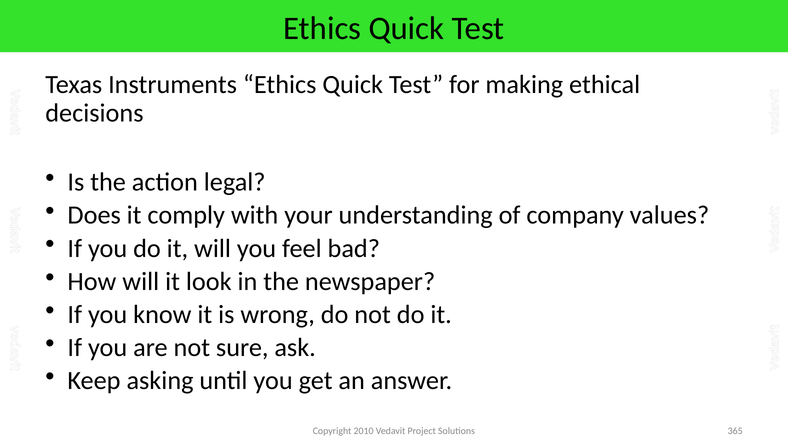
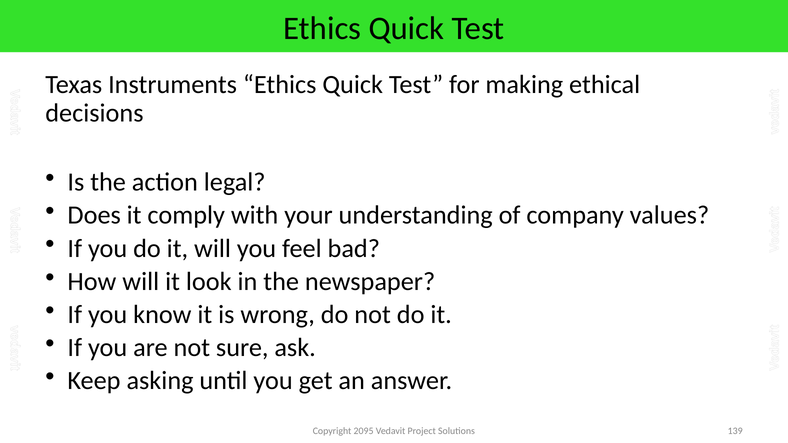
2010: 2010 -> 2095
365: 365 -> 139
